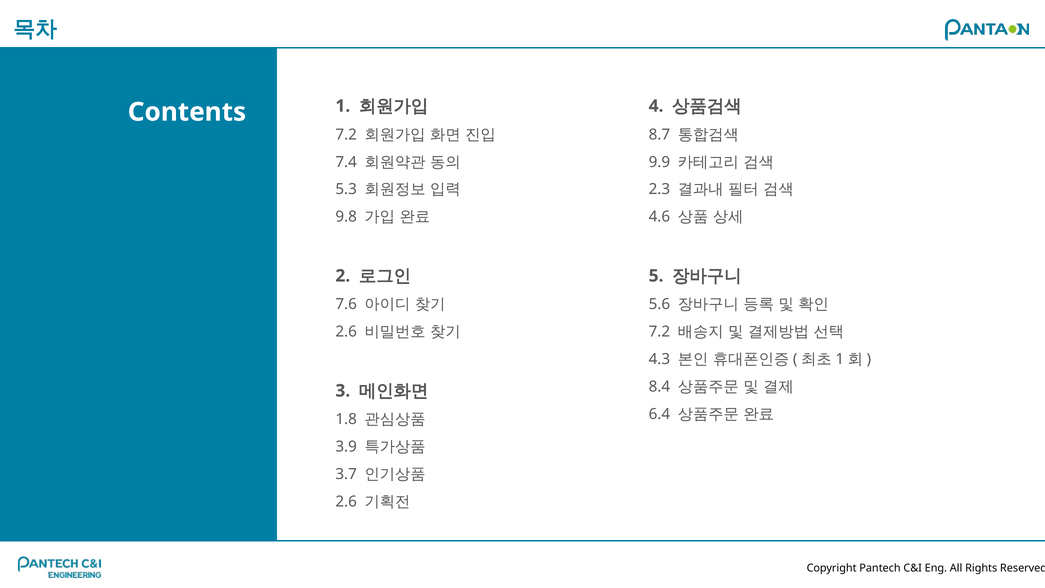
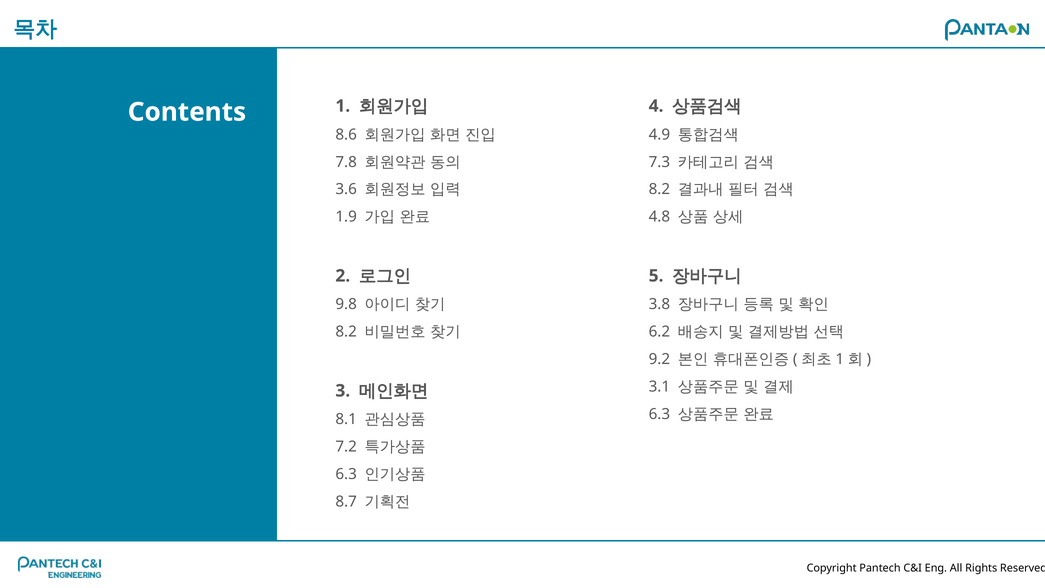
7.2 at (346, 135): 7.2 -> 8.6
8.7: 8.7 -> 4.9
7.4: 7.4 -> 7.8
9.9: 9.9 -> 7.3
5.3: 5.3 -> 3.6
2.3 at (659, 189): 2.3 -> 8.2
9.8: 9.8 -> 1.9
4.6: 4.6 -> 4.8
7.6: 7.6 -> 9.8
5.6: 5.6 -> 3.8
2.6 at (346, 332): 2.6 -> 8.2
7.2 at (659, 332): 7.2 -> 6.2
4.3: 4.3 -> 9.2
8.4: 8.4 -> 3.1
6.4 at (659, 414): 6.4 -> 6.3
1.8: 1.8 -> 8.1
3.9: 3.9 -> 7.2
3.7 at (346, 474): 3.7 -> 6.3
2.6 at (346, 502): 2.6 -> 8.7
